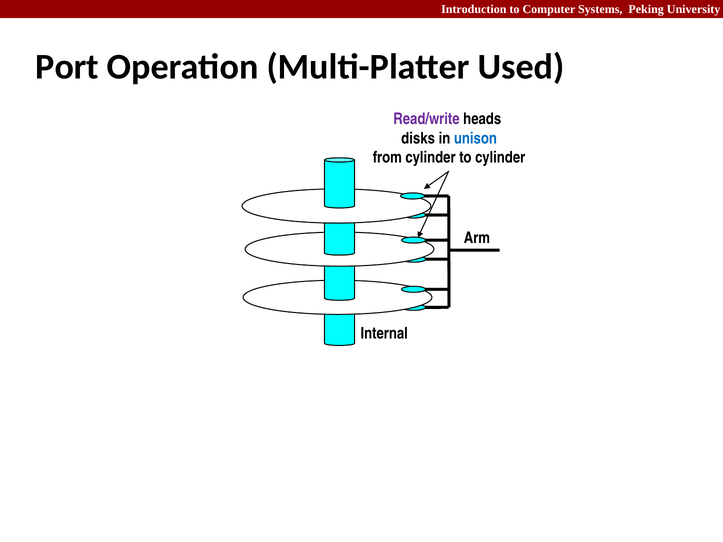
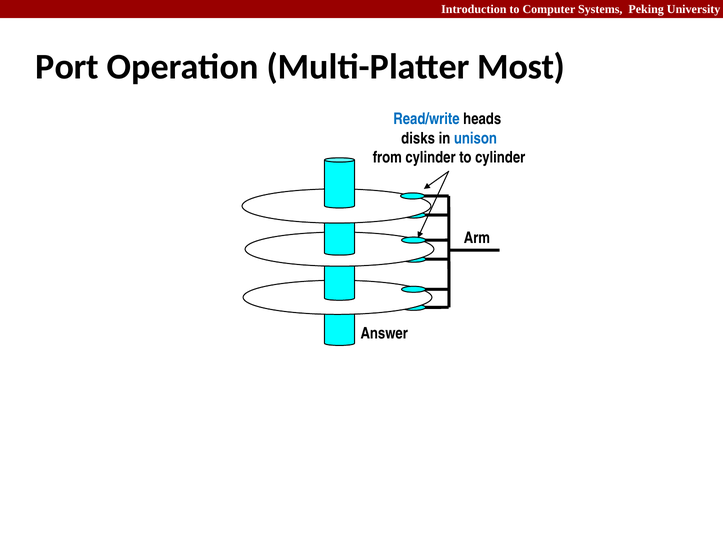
Used: Used -> Most
Read/write colour: purple -> blue
Internal: Internal -> Answer
